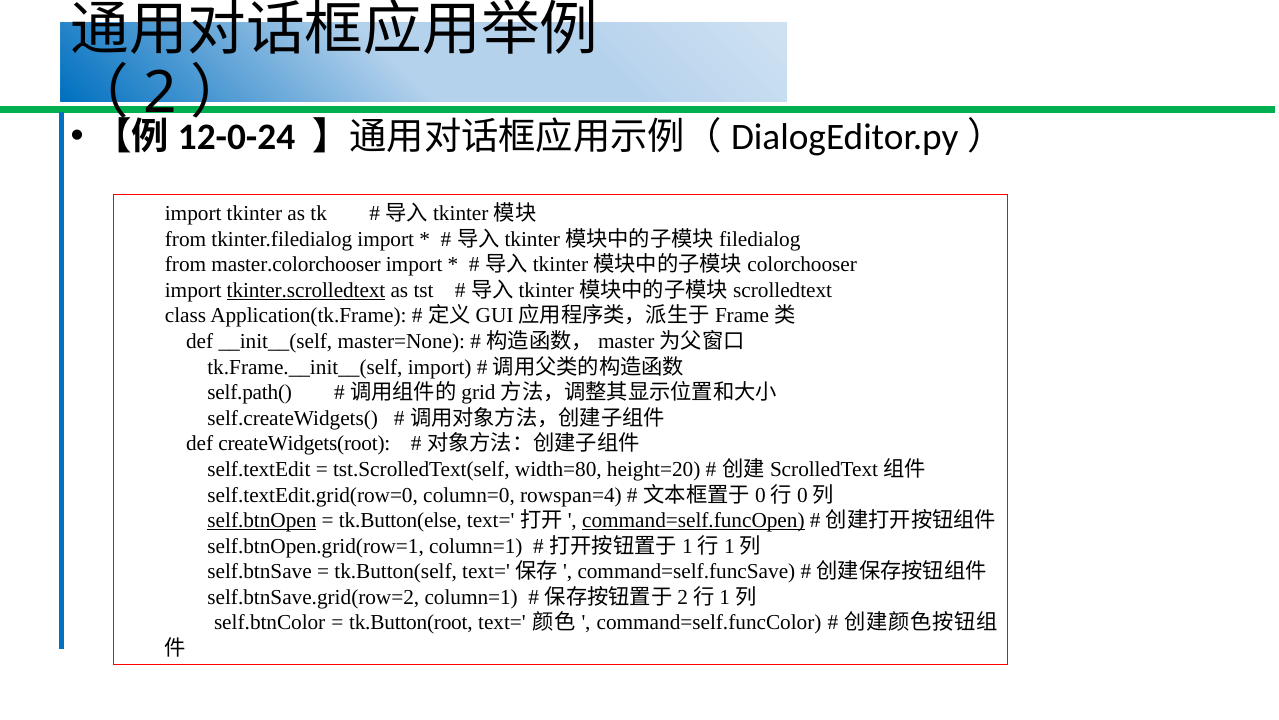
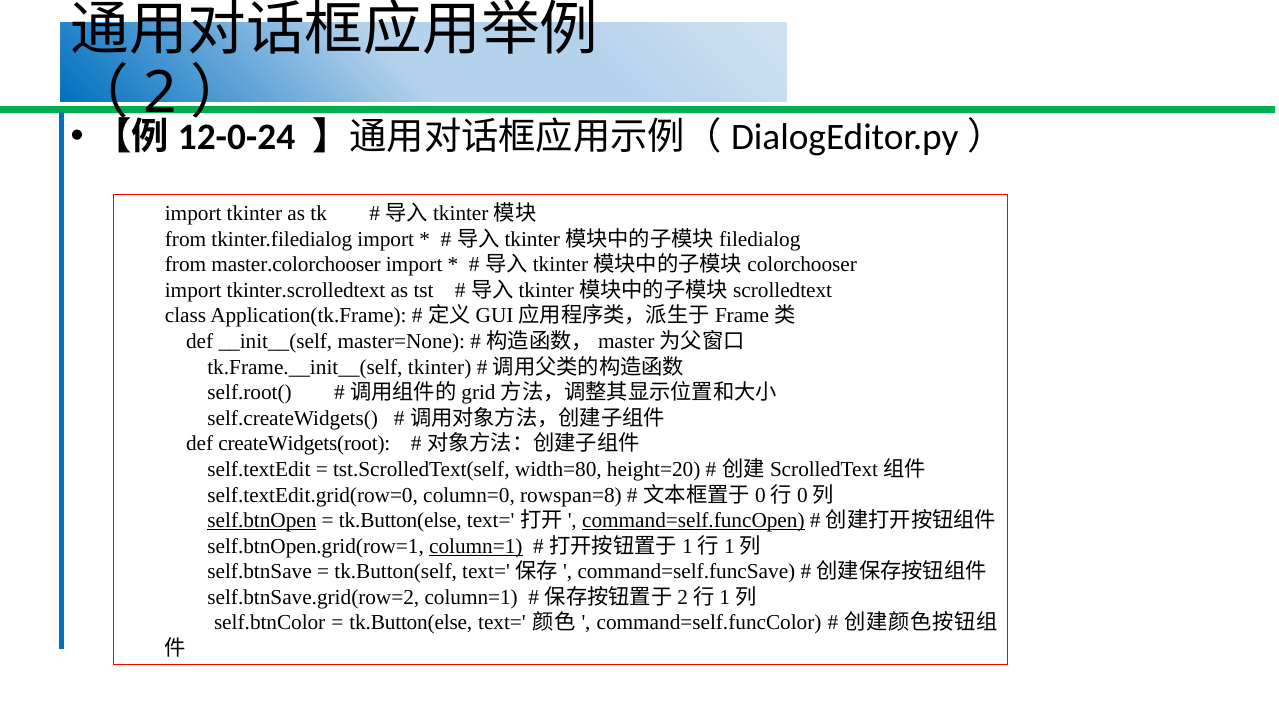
tkinter.scrolledtext underline: present -> none
tk.Frame.__init__(self import: import -> tkinter
self.path(: self.path( -> self.root(
rowspan=4: rowspan=4 -> rowspan=8
column=1 at (476, 546) underline: none -> present
tk.Button(root at (411, 622): tk.Button(root -> tk.Button(else
